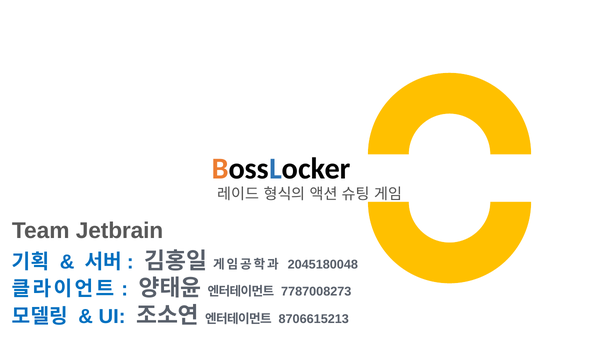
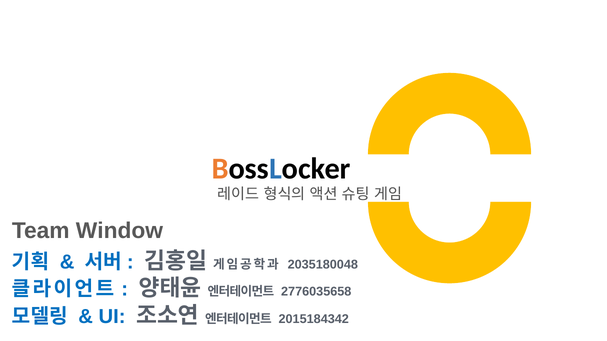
Jetbrain: Jetbrain -> Window
2045180048: 2045180048 -> 2035180048
7787008273: 7787008273 -> 2776035658
8706615213: 8706615213 -> 2015184342
